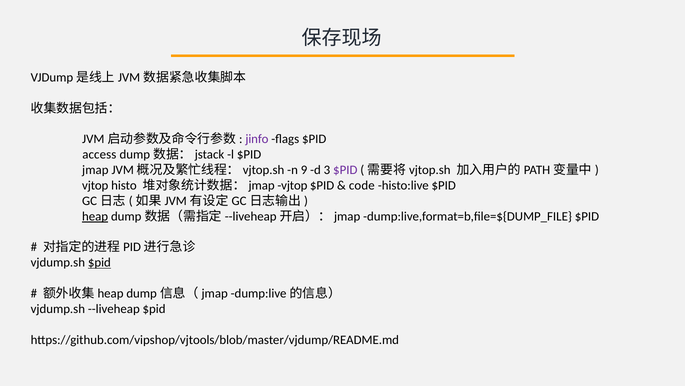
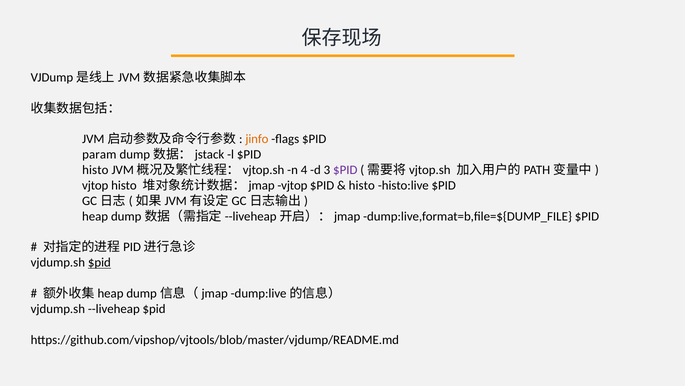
jinfo colour: purple -> orange
access: access -> param
jmap at (95, 170): jmap -> histo
9: 9 -> 4
code at (362, 185): code -> histo
heap underline: present -> none
